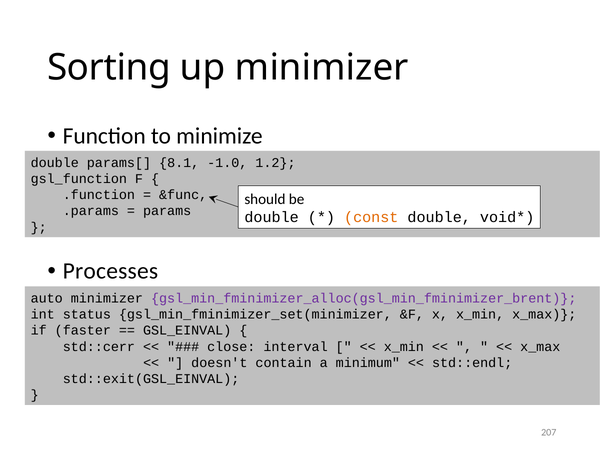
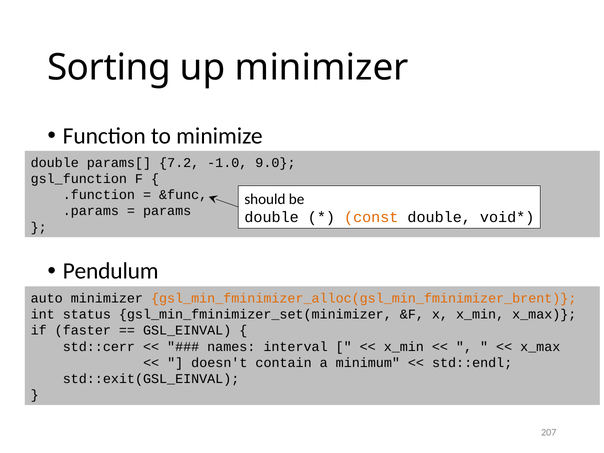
8.1: 8.1 -> 7.2
1.2: 1.2 -> 9.0
Processes: Processes -> Pendulum
gsl_min_fminimizer_alloc(gsl_min_fminimizer_brent colour: purple -> orange
close: close -> names
